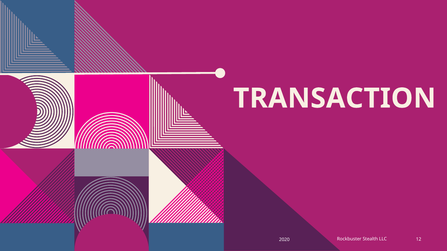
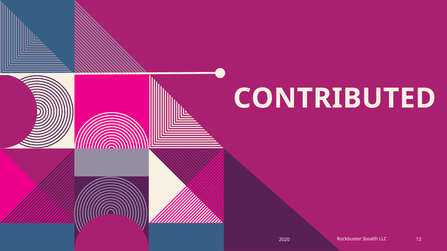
TRANSACTION: TRANSACTION -> CONTRIBUTED
